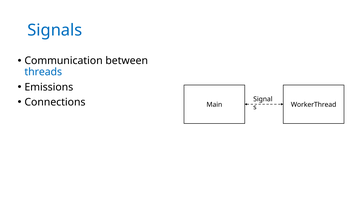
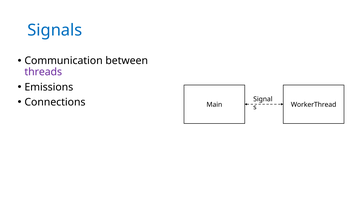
threads colour: blue -> purple
